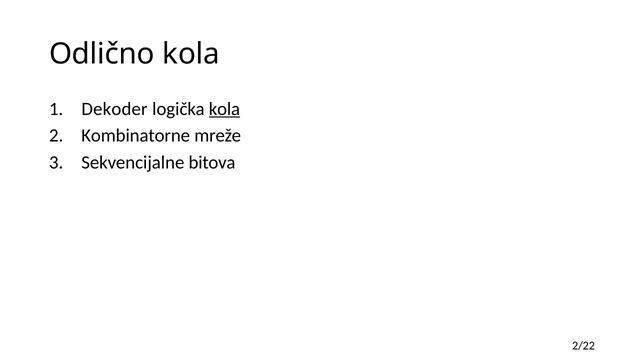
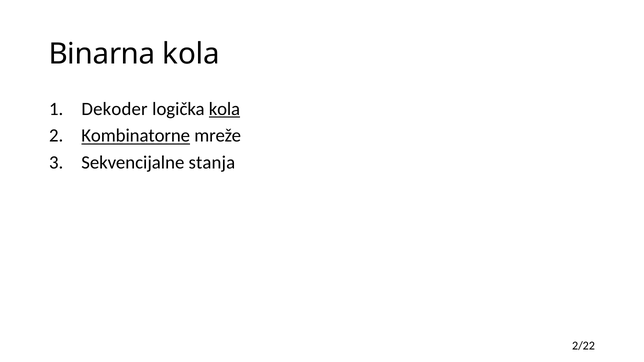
Odlično: Odlično -> Binarna
Kombinatorne underline: none -> present
bitova: bitova -> stanja
